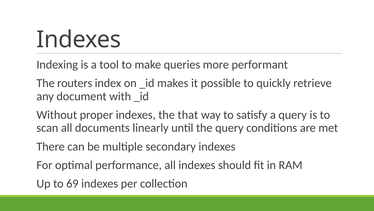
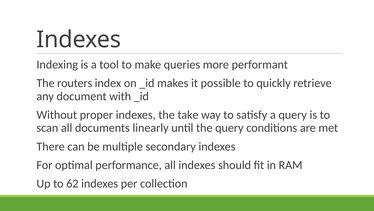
that: that -> take
69: 69 -> 62
